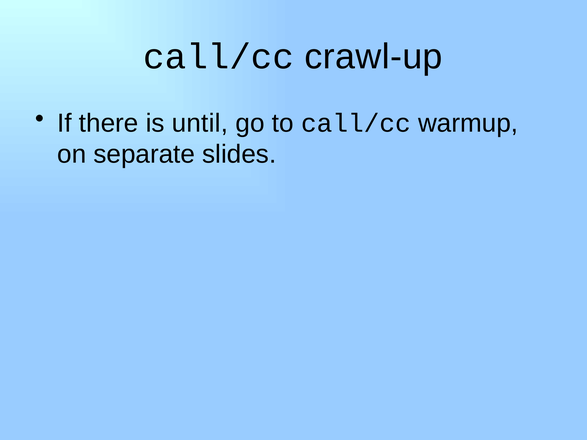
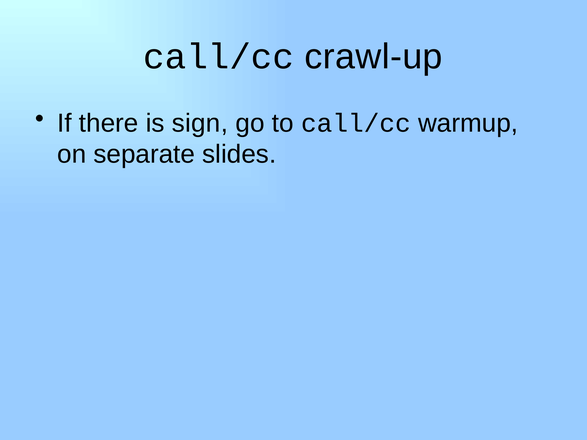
until: until -> sign
